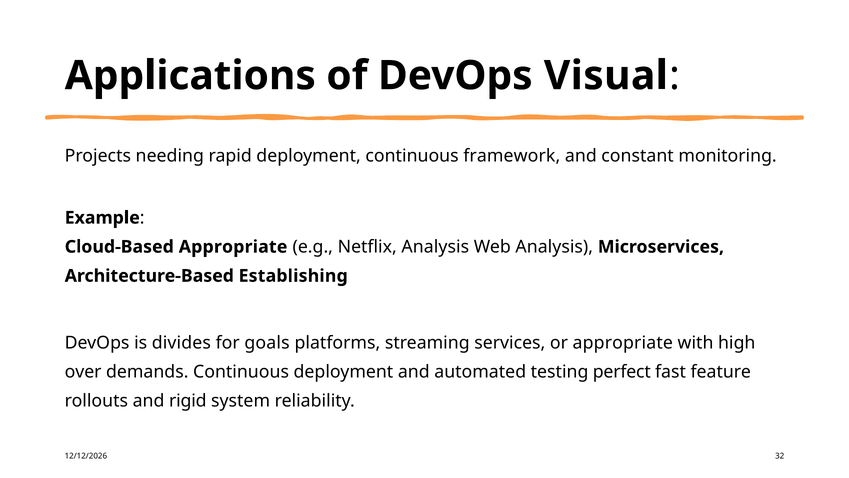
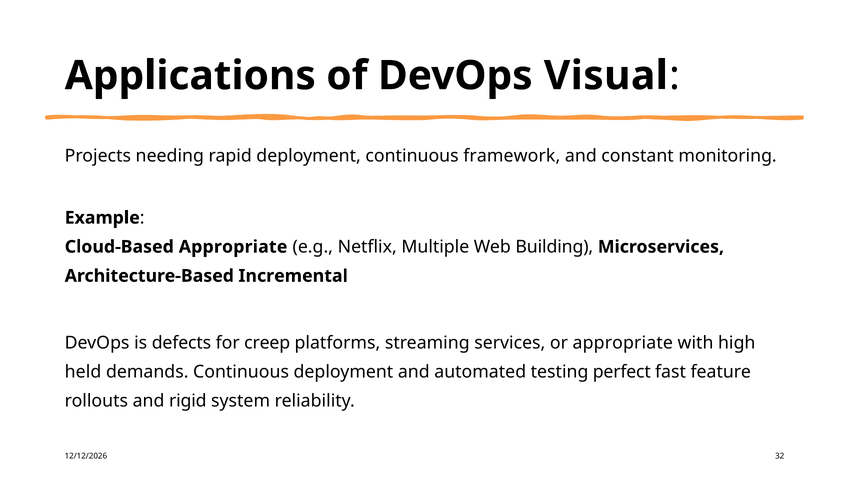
Netflix Analysis: Analysis -> Multiple
Web Analysis: Analysis -> Building
Establishing: Establishing -> Incremental
divides: divides -> defects
goals: goals -> creep
over: over -> held
